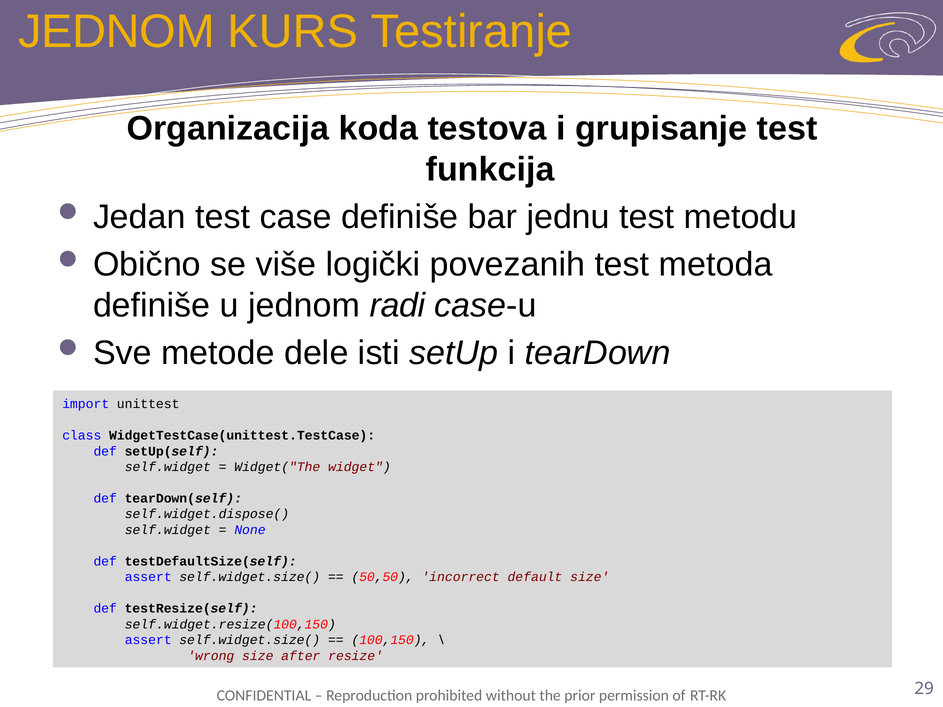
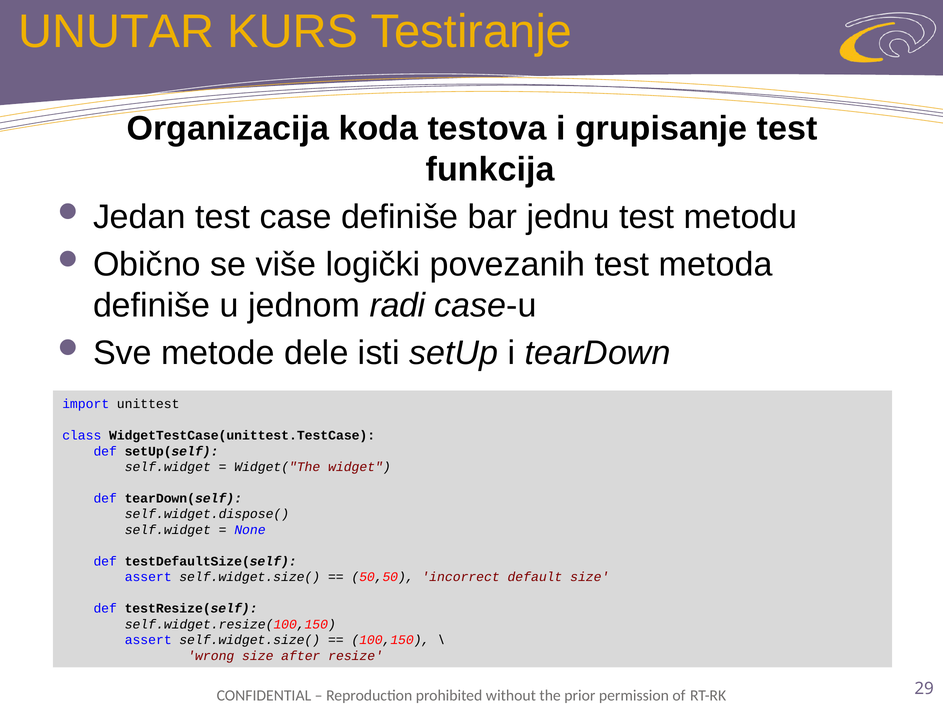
JEDNOM at (116, 32): JEDNOM -> UNUTAR
